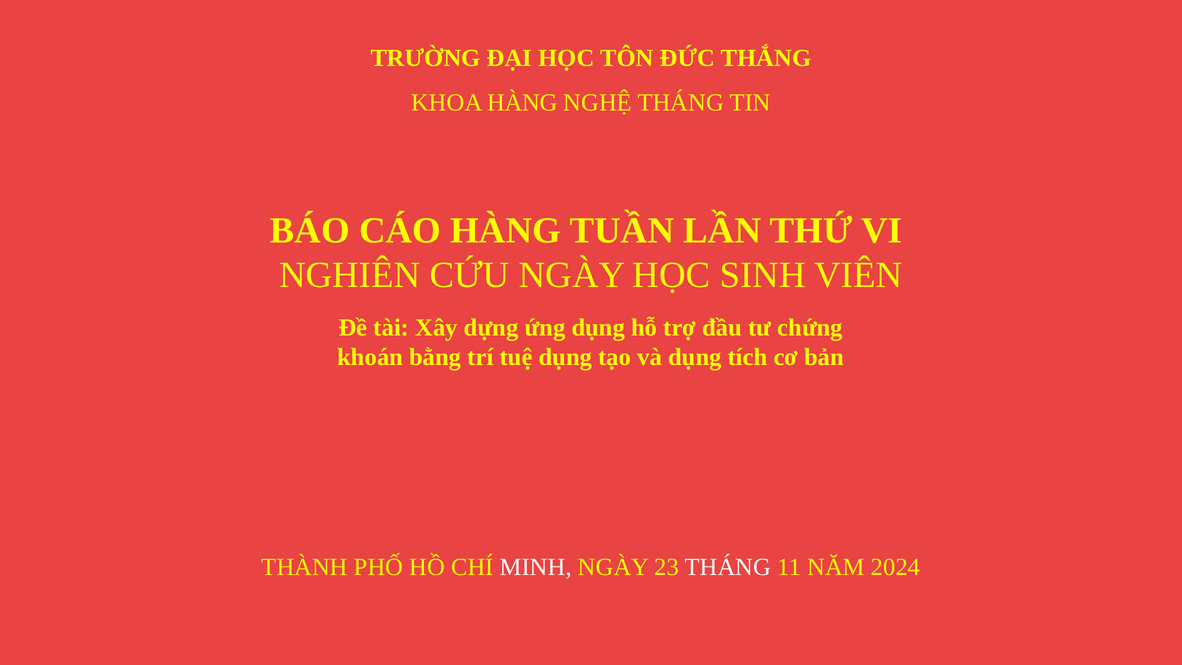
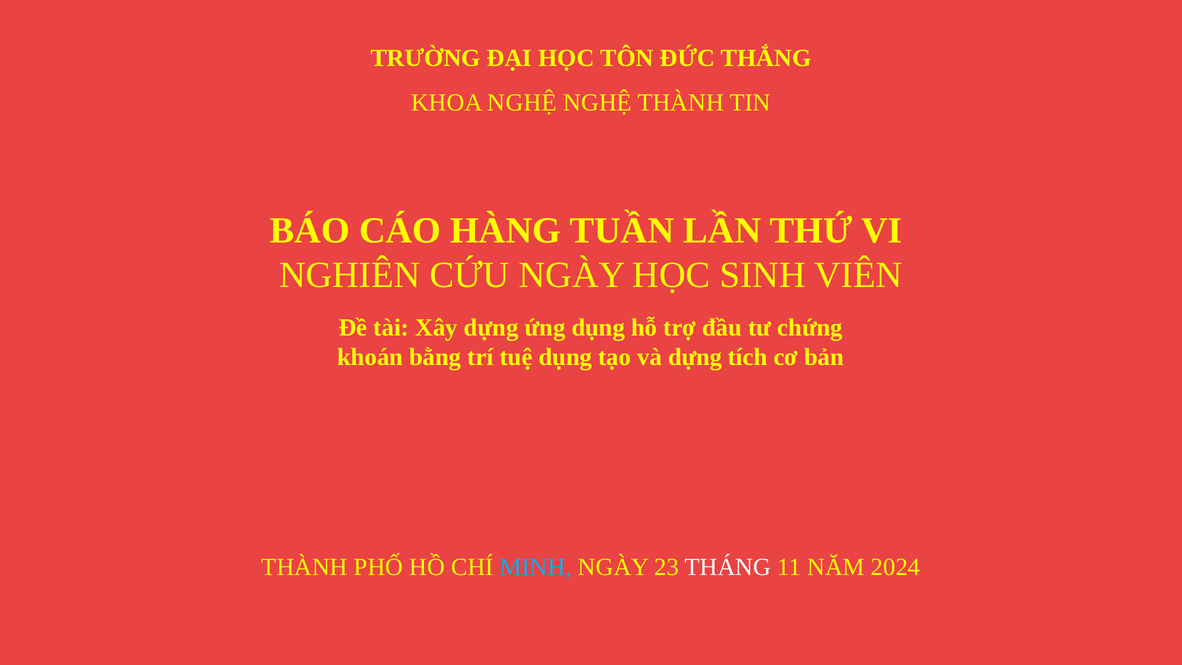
KHOA HÀNG: HÀNG -> NGHỆ
NGHỆ THÁNG: THÁNG -> THÀNH
và dụng: dụng -> dựng
MINH colour: white -> light blue
